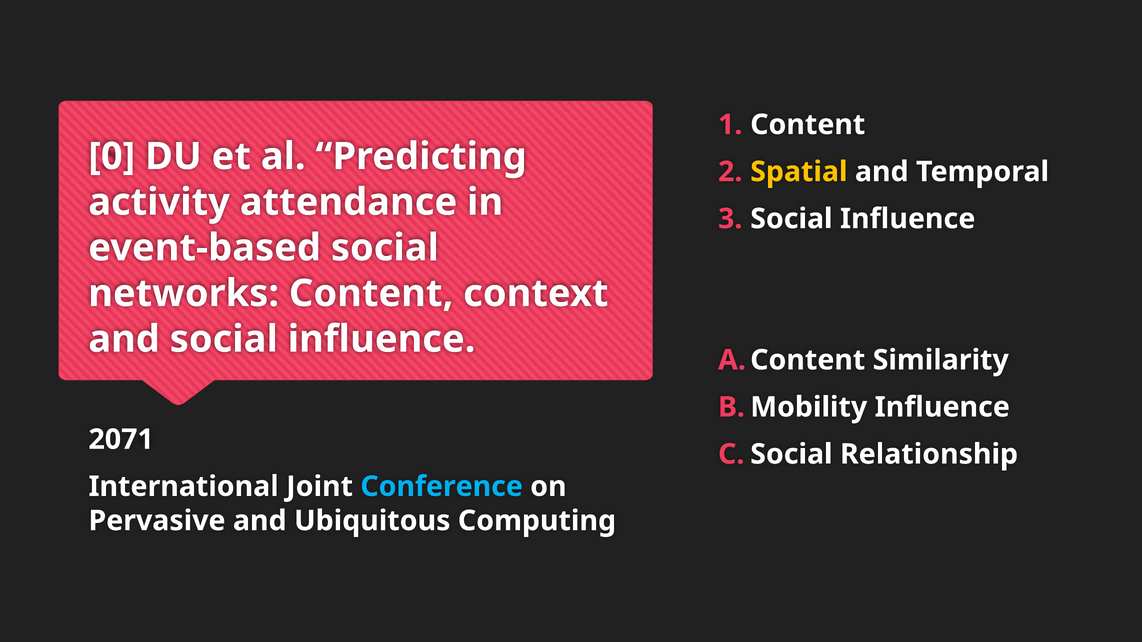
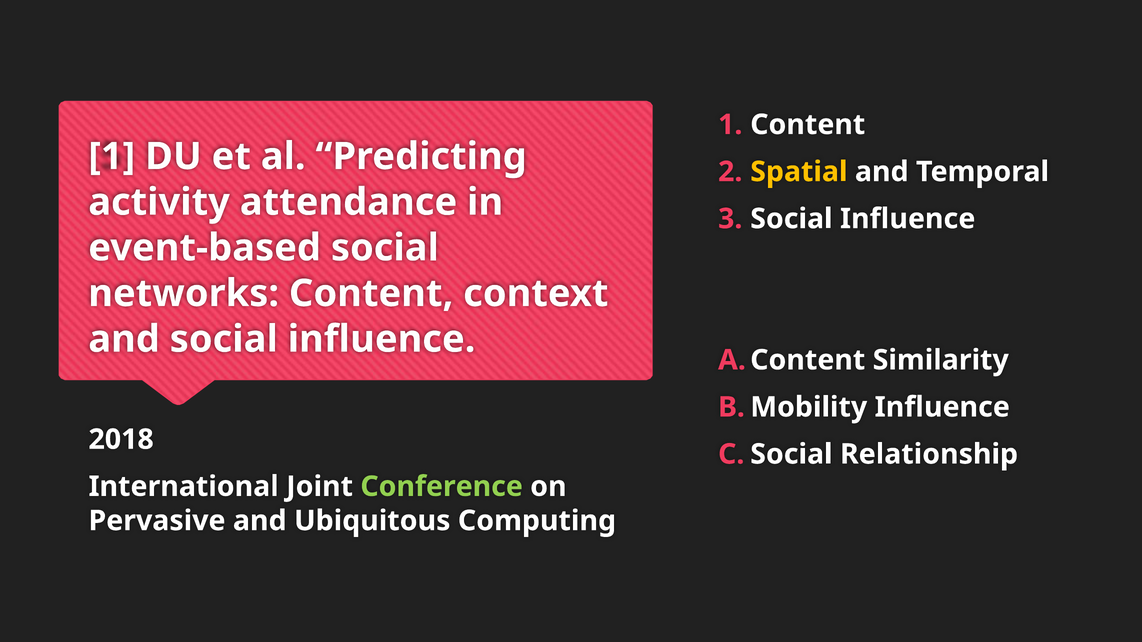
0 at (112, 157): 0 -> 1
2071: 2071 -> 2018
Conference colour: light blue -> light green
